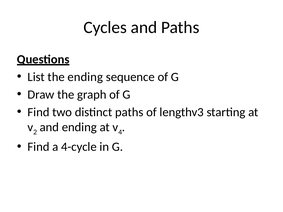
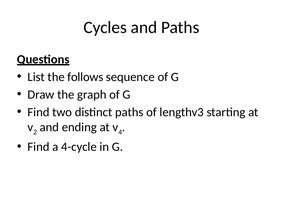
the ending: ending -> follows
